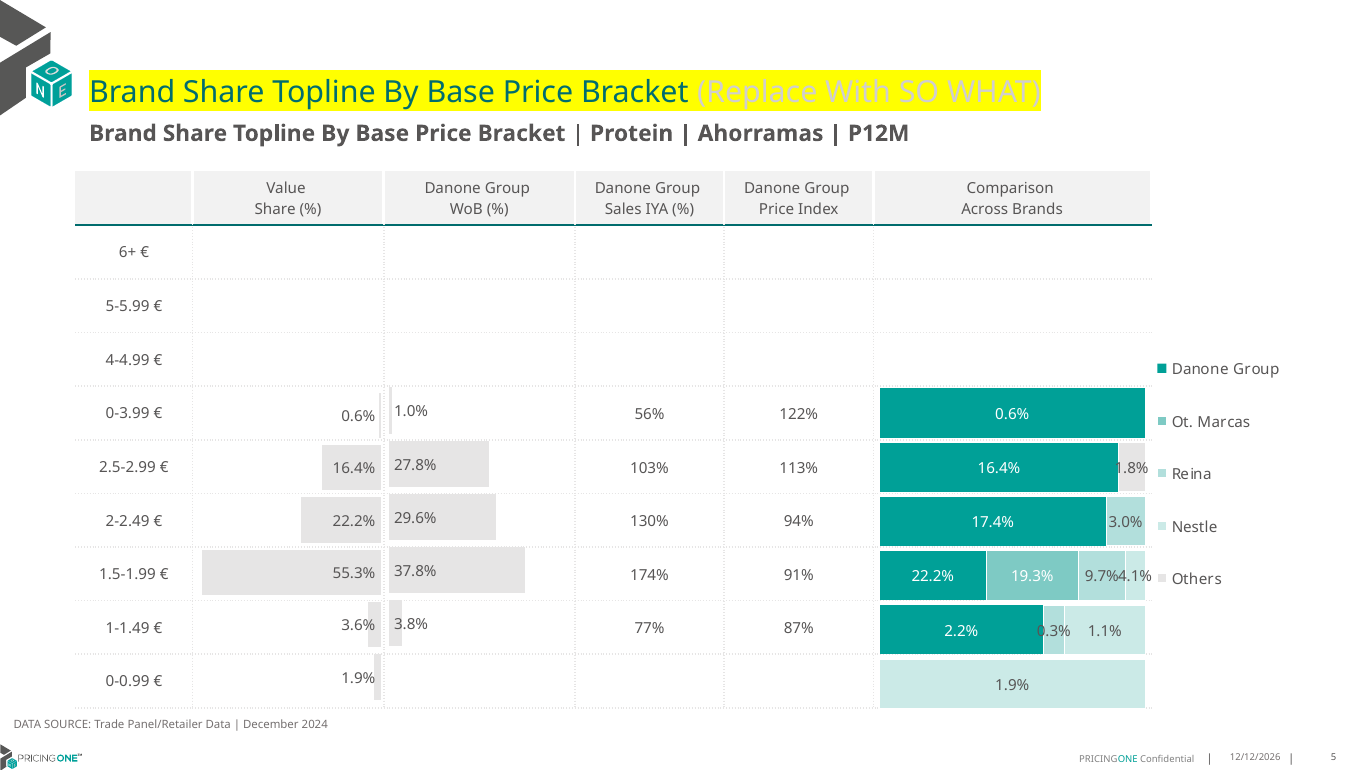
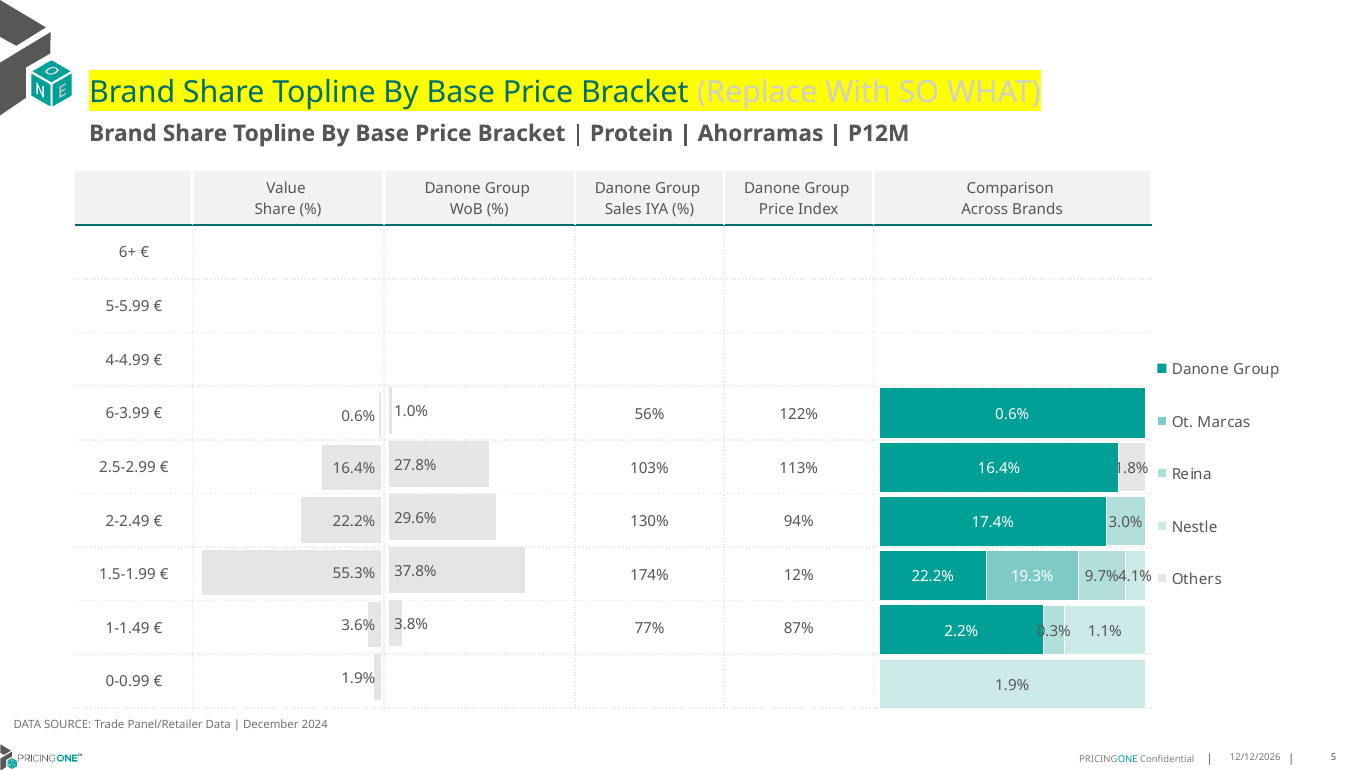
0-3.99: 0-3.99 -> 6-3.99
91%: 91% -> 12%
